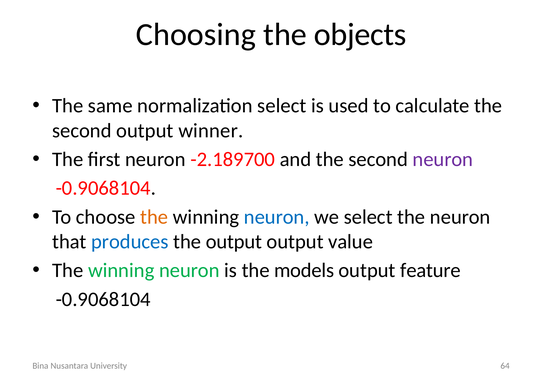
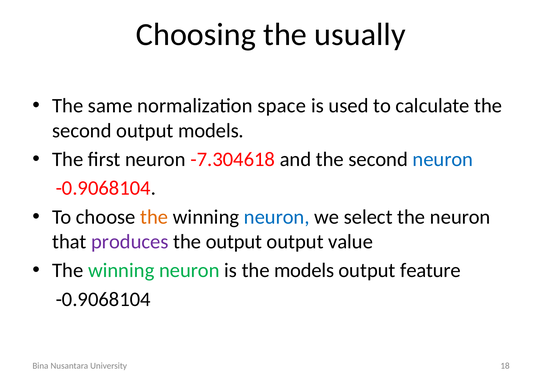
objects: objects -> usually
normalization select: select -> space
output winner: winner -> models
-2.189700: -2.189700 -> -7.304618
neuron at (443, 160) colour: purple -> blue
produces colour: blue -> purple
64: 64 -> 18
